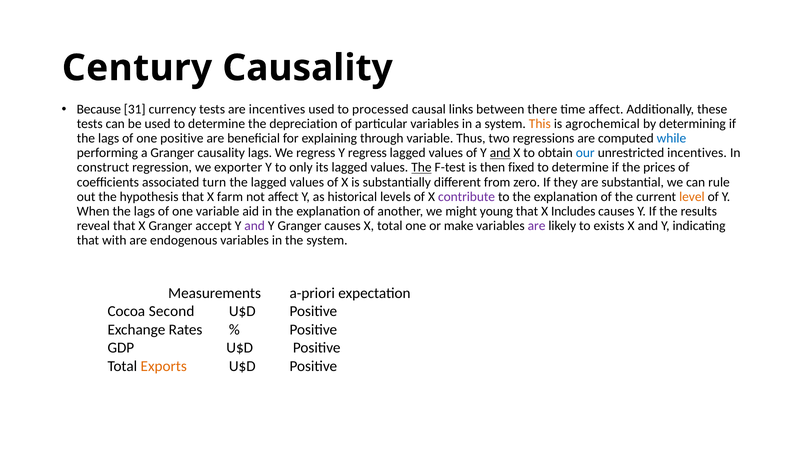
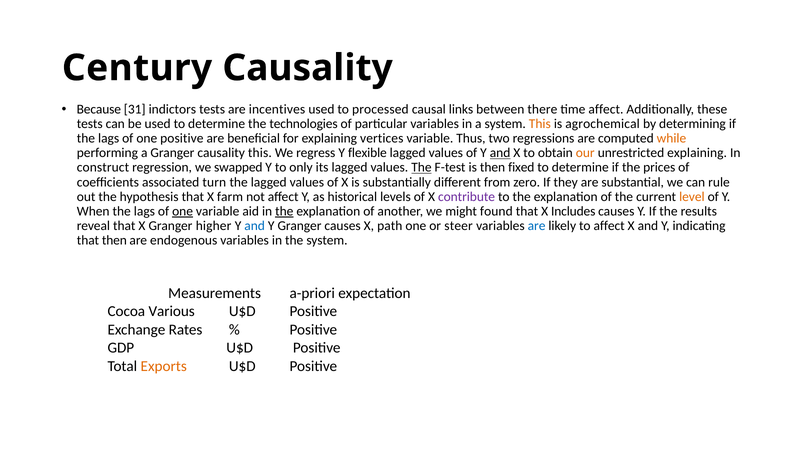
currency: currency -> indictors
depreciation: depreciation -> technologies
through: through -> vertices
while colour: blue -> orange
causality lags: lags -> this
Y regress: regress -> flexible
our colour: blue -> orange
unrestricted incentives: incentives -> explaining
exporter: exporter -> swapped
one at (183, 211) underline: none -> present
the at (284, 211) underline: none -> present
young: young -> found
accept: accept -> higher
and at (255, 226) colour: purple -> blue
X total: total -> path
make: make -> steer
are at (537, 226) colour: purple -> blue
to exists: exists -> affect
that with: with -> then
Second: Second -> Various
